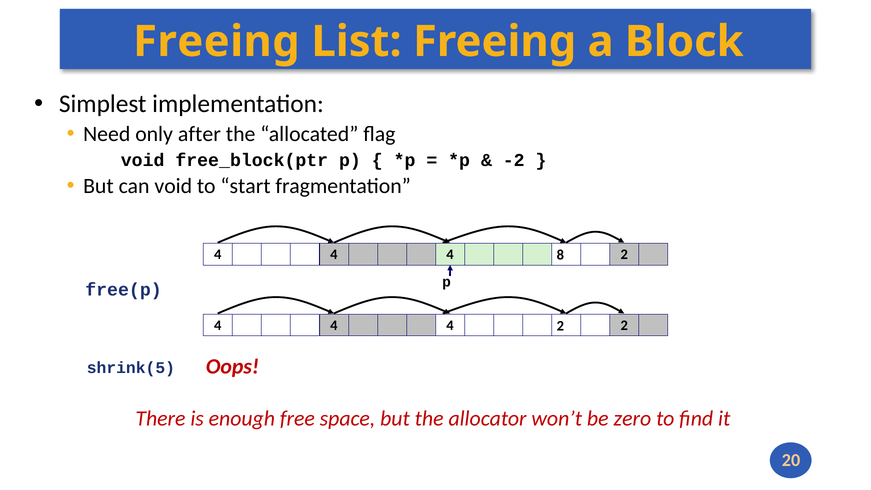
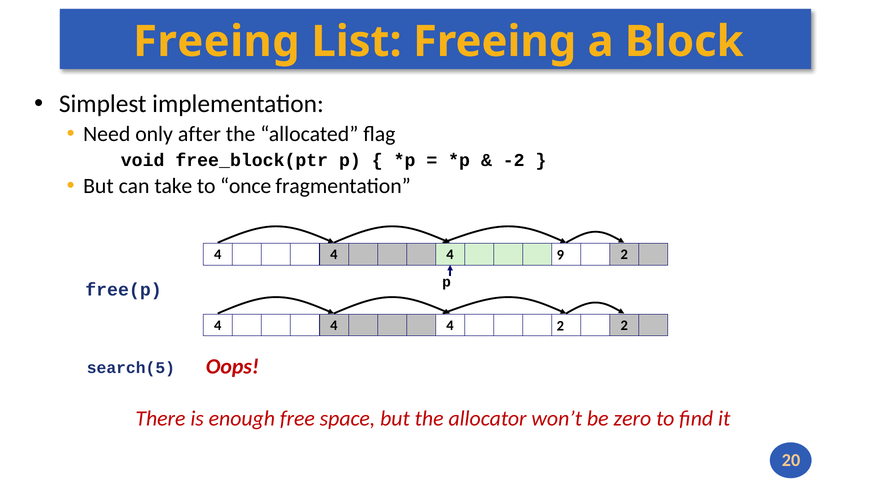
can void: void -> take
start: start -> once
8: 8 -> 9
shrink(5: shrink(5 -> search(5
